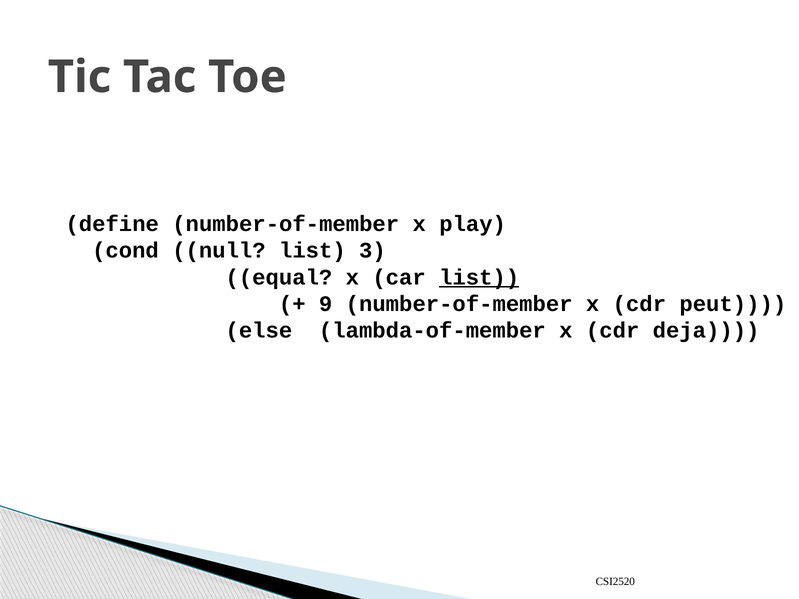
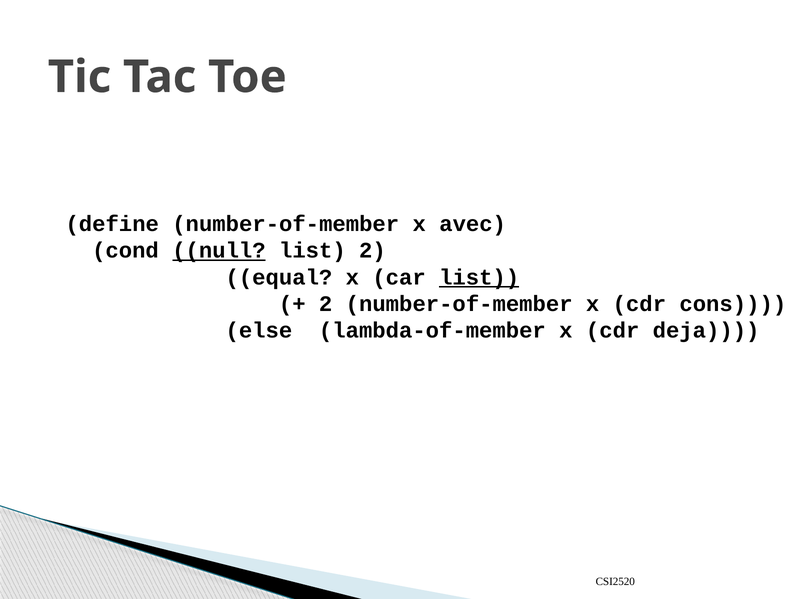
play: play -> avec
null underline: none -> present
list 3: 3 -> 2
9 at (326, 304): 9 -> 2
peut: peut -> cons
